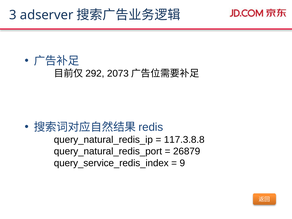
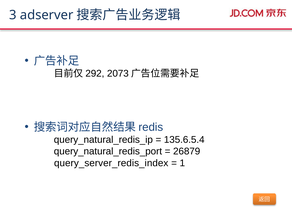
117.3.8.8: 117.3.8.8 -> 135.6.5.4
query_service_redis_index: query_service_redis_index -> query_server_redis_index
9: 9 -> 1
